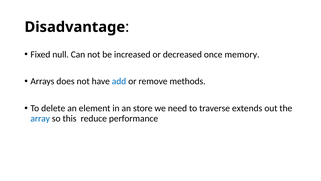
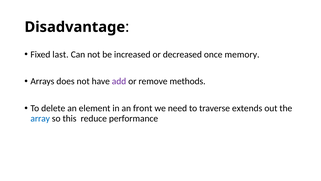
null: null -> last
add colour: blue -> purple
store: store -> front
